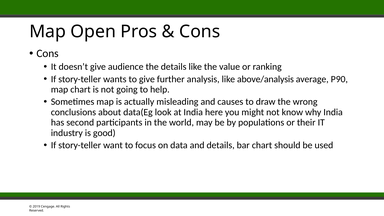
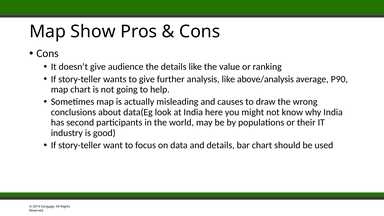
Open: Open -> Show
